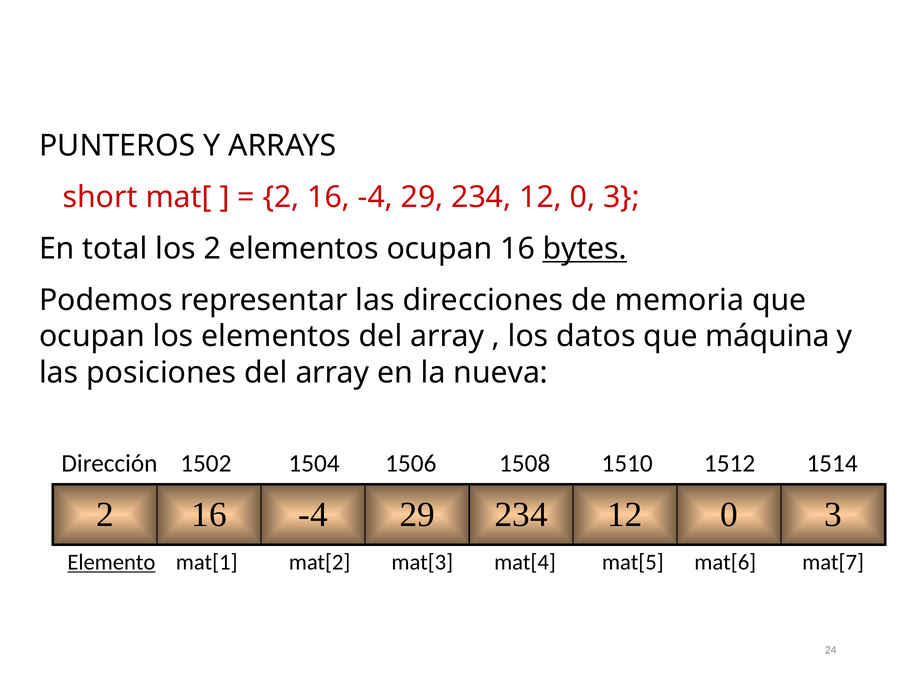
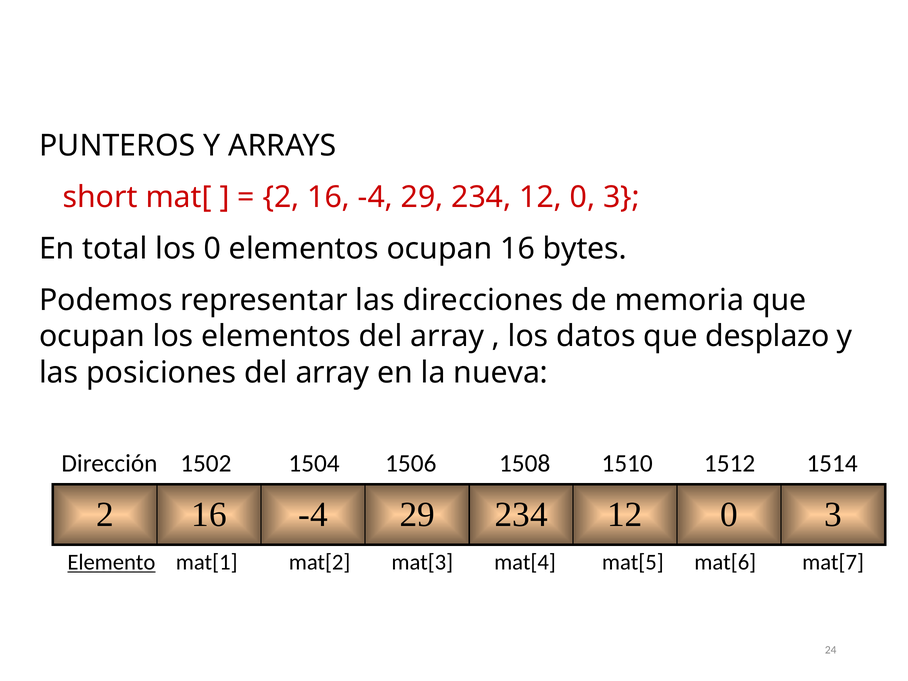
los 2: 2 -> 0
bytes underline: present -> none
máquina: máquina -> desplazo
